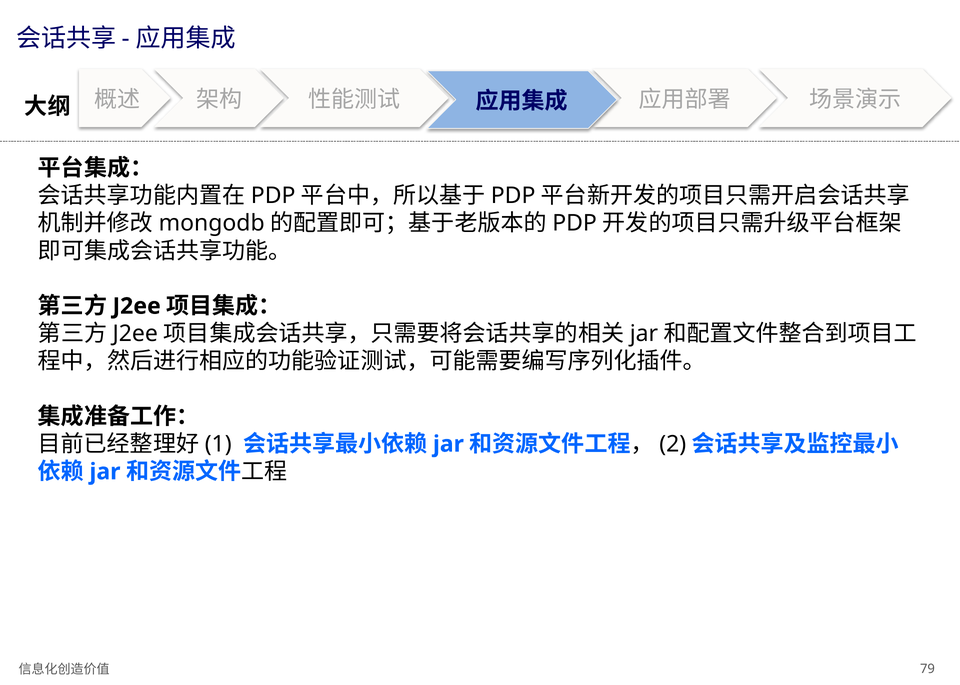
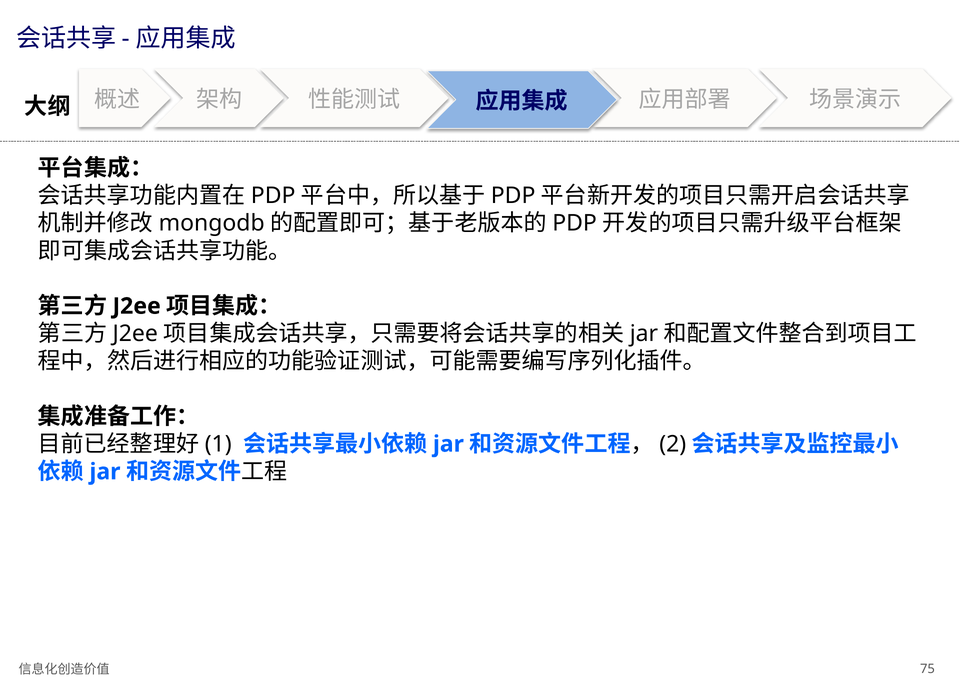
79: 79 -> 75
